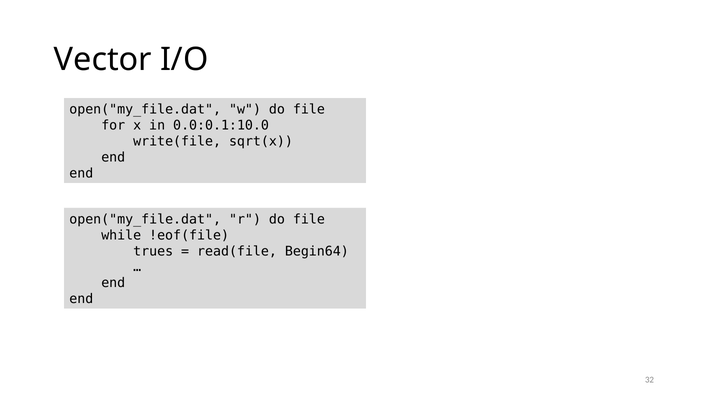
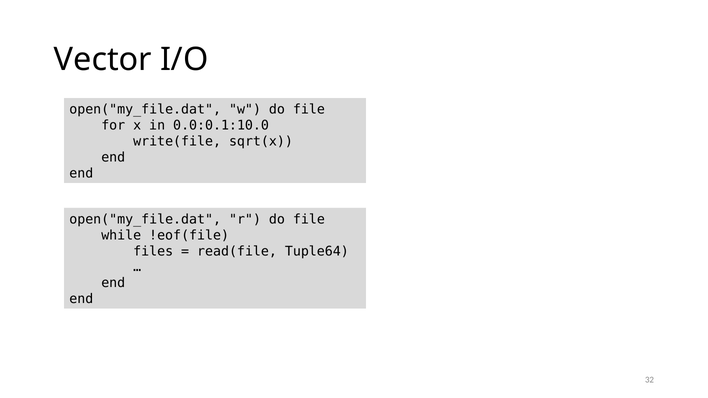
trues: trues -> files
Begin64: Begin64 -> Tuple64
